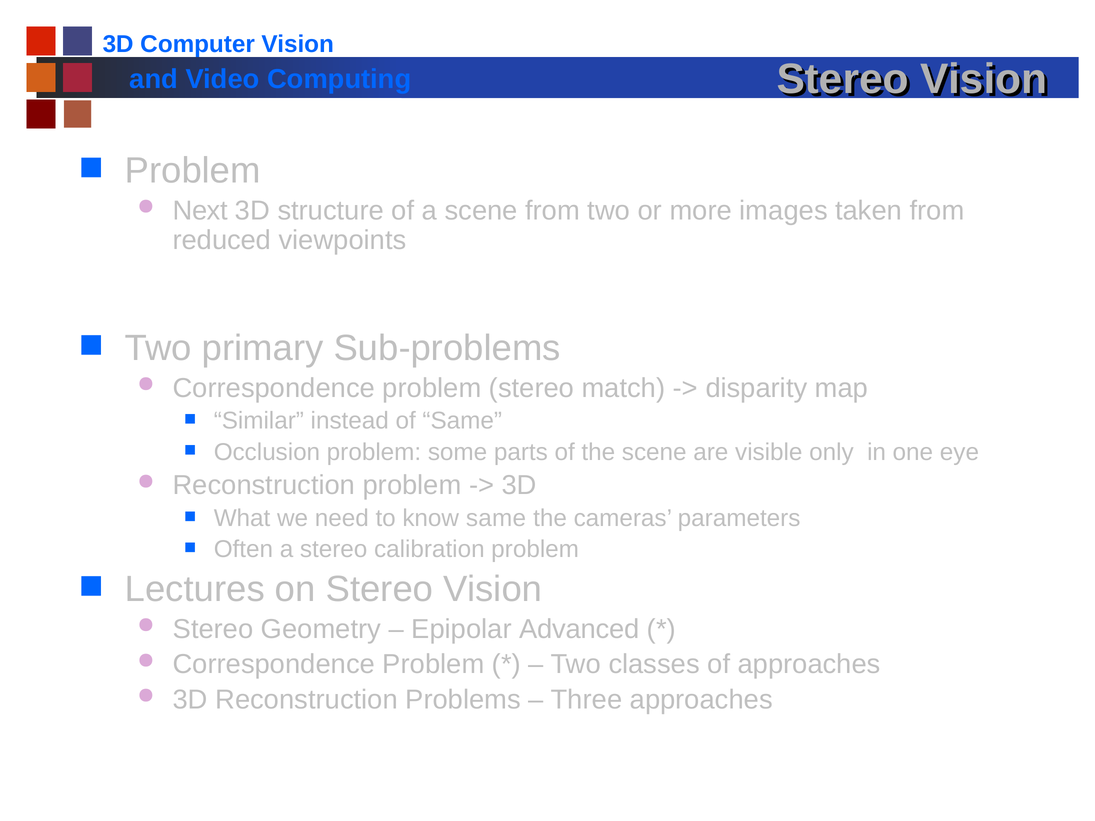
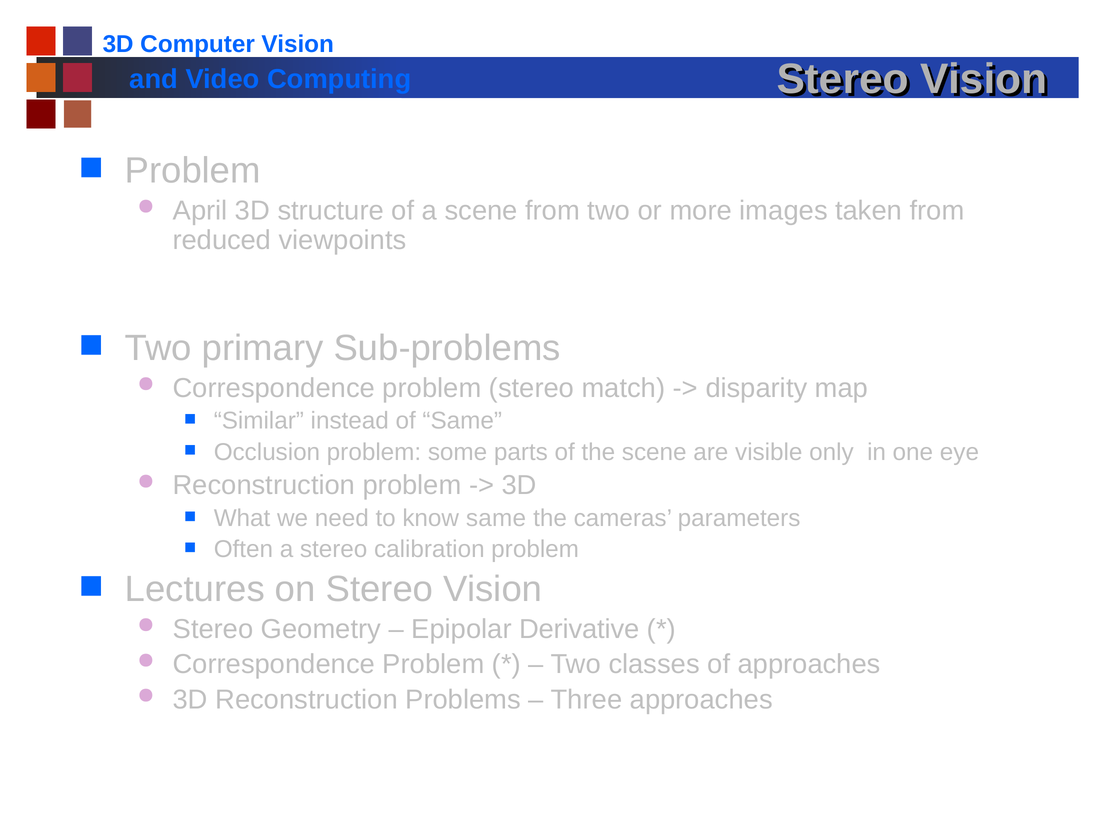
Next: Next -> April
Advanced: Advanced -> Derivative
